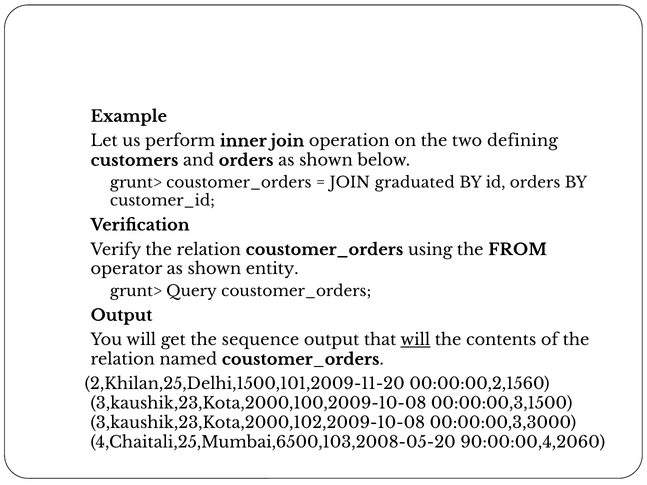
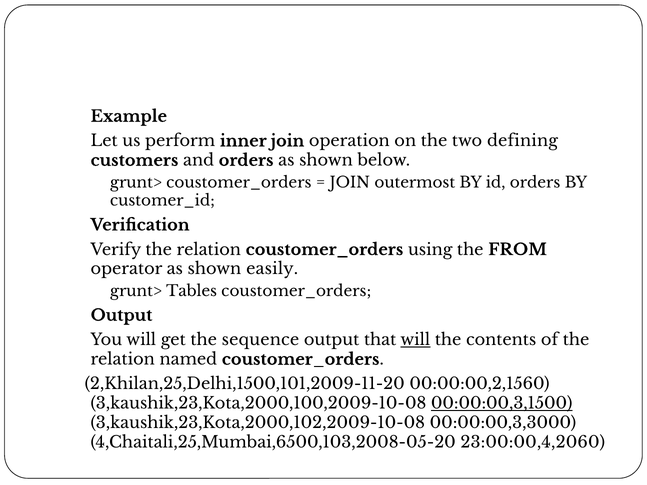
graduated: graduated -> outermost
entity: entity -> easily
Query: Query -> Tables
00:00:00,3,1500 underline: none -> present
90:00:00,4,2060: 90:00:00,4,2060 -> 23:00:00,4,2060
